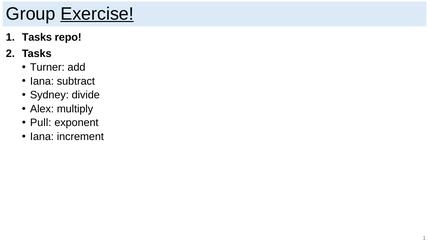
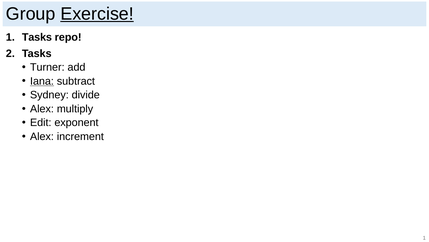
Iana at (42, 81) underline: none -> present
Pull: Pull -> Edit
Iana at (42, 136): Iana -> Alex
